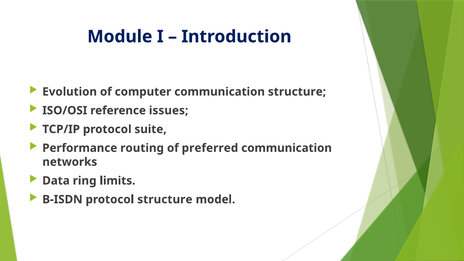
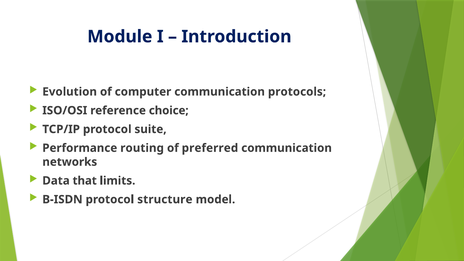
communication structure: structure -> protocols
issues: issues -> choice
ring: ring -> that
